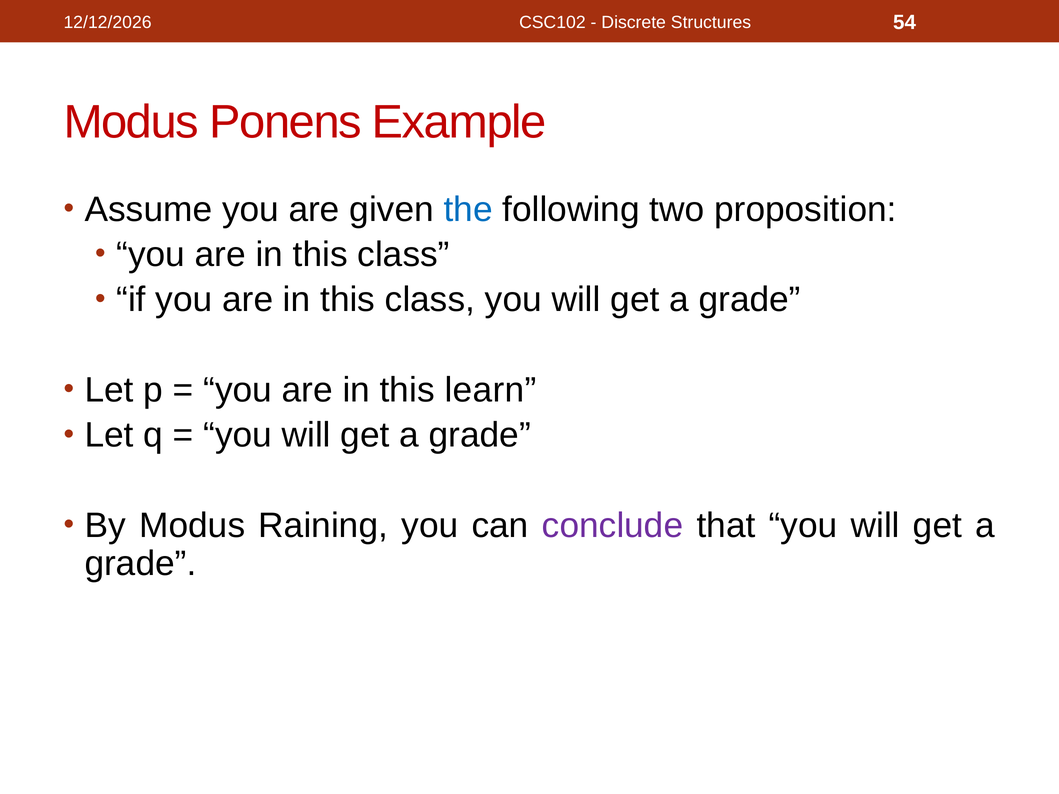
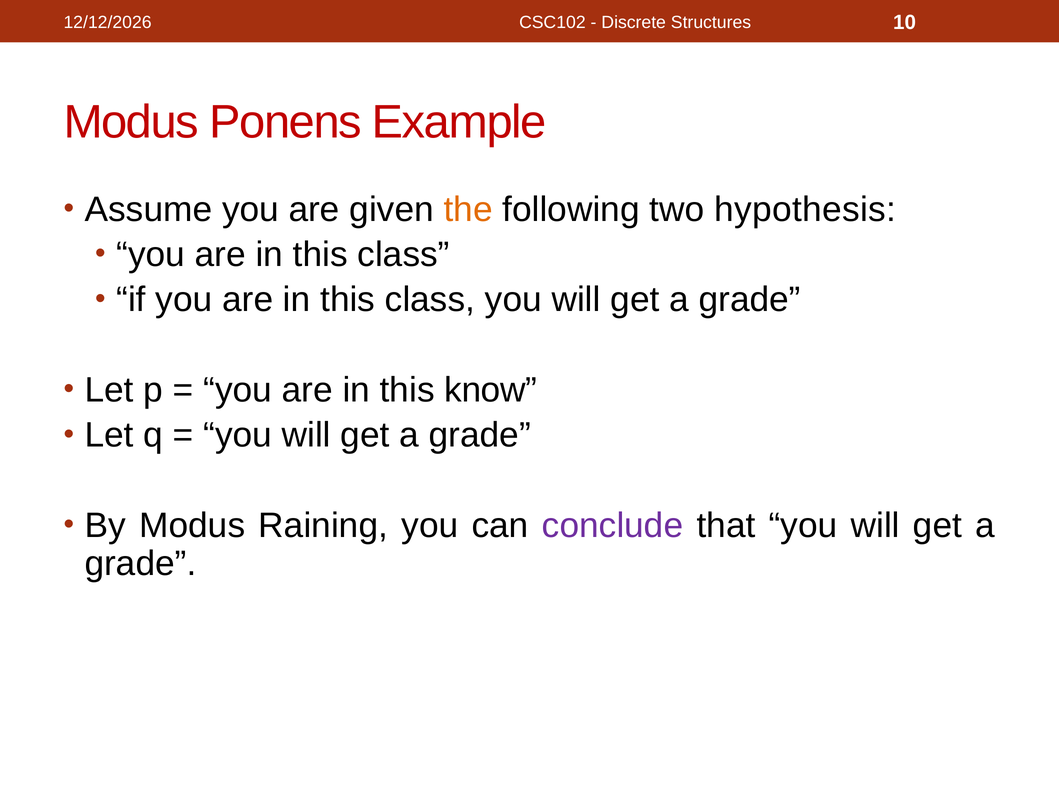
54: 54 -> 10
the colour: blue -> orange
proposition: proposition -> hypothesis
learn: learn -> know
